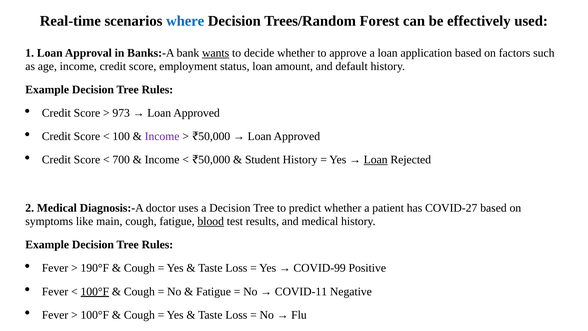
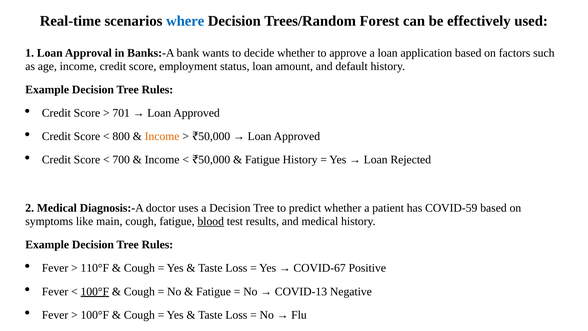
wants underline: present -> none
973: 973 -> 701
100: 100 -> 800
Income at (162, 136) colour: purple -> orange
Student at (262, 160): Student -> Fatigue
Loan at (376, 160) underline: present -> none
COVID-27: COVID-27 -> COVID-59
190°F: 190°F -> 110°F
COVID-99: COVID-99 -> COVID-67
COVID-11: COVID-11 -> COVID-13
